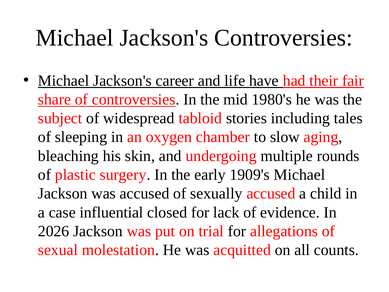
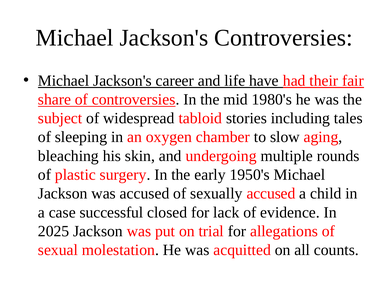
1909's: 1909's -> 1950's
influential: influential -> successful
2026: 2026 -> 2025
